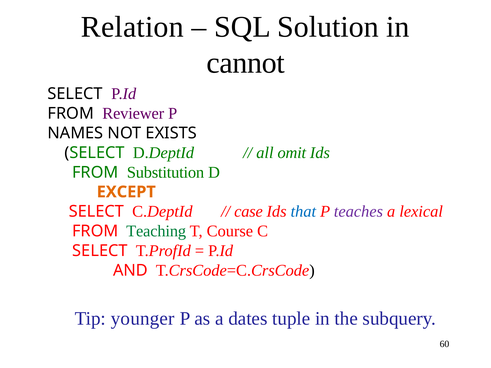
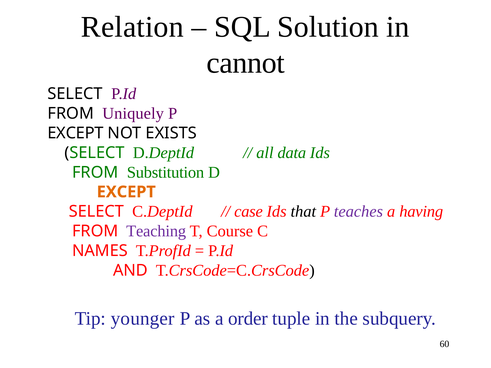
Reviewer: Reviewer -> Uniquely
NAMES at (75, 133): NAMES -> EXCEPT
omit: omit -> data
that colour: blue -> black
lexical: lexical -> having
Teaching colour: green -> purple
SELECT at (100, 251): SELECT -> NAMES
dates: dates -> order
